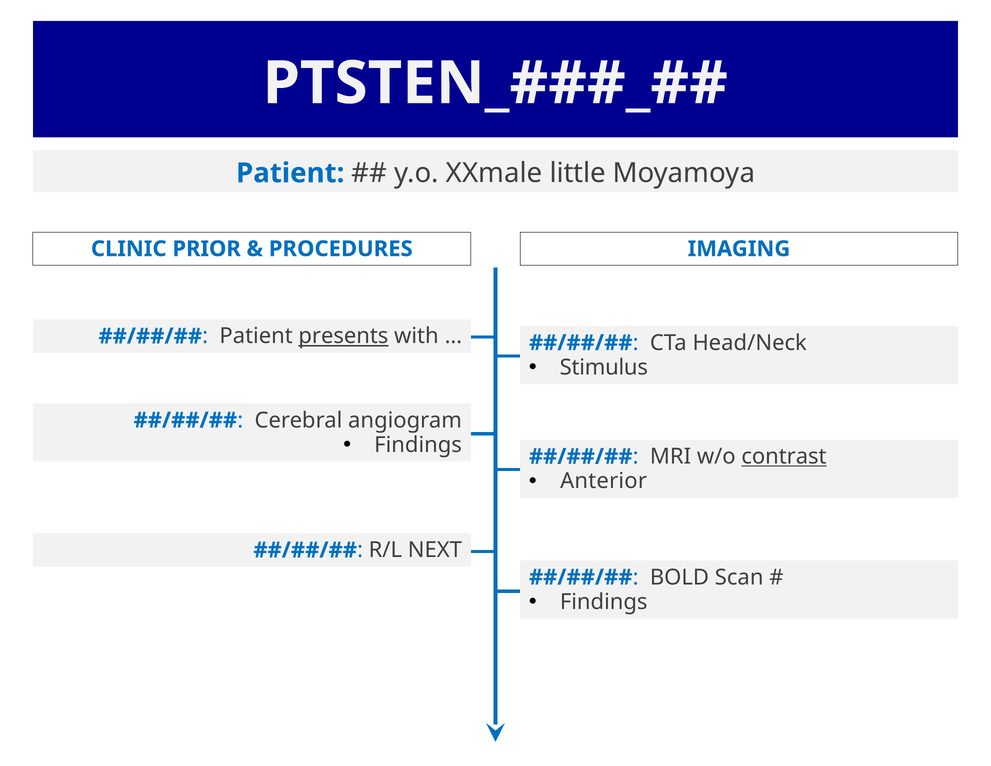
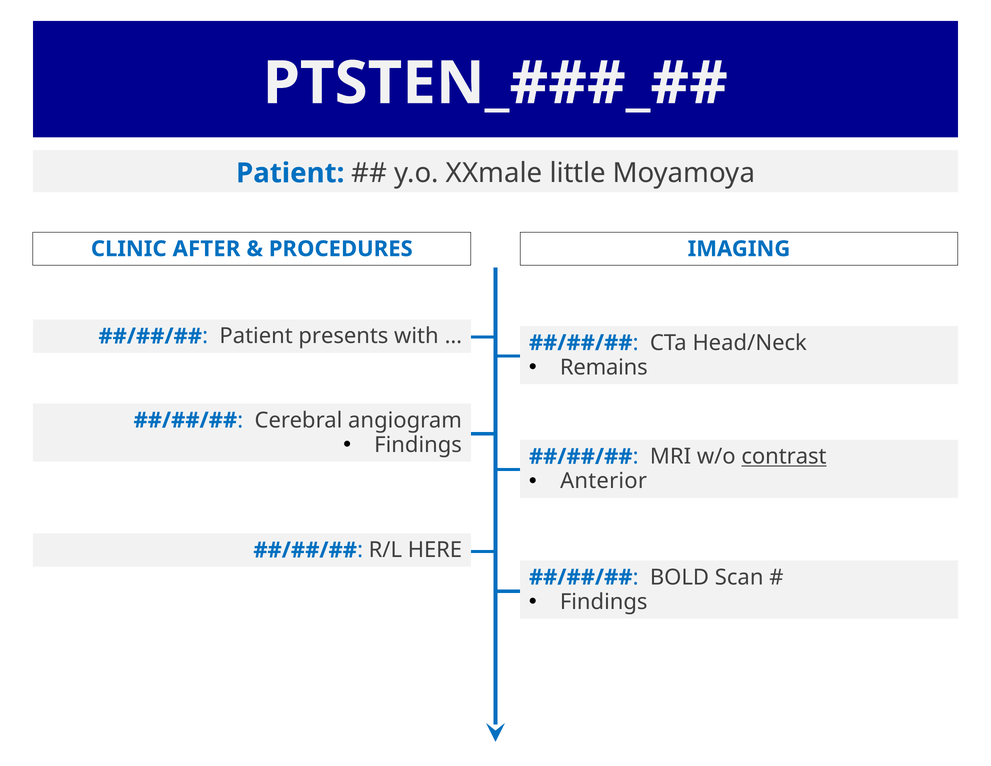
PRIOR: PRIOR -> AFTER
presents underline: present -> none
Stimulus: Stimulus -> Remains
NEXT: NEXT -> HERE
